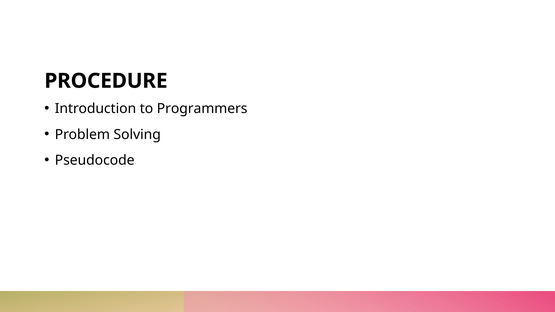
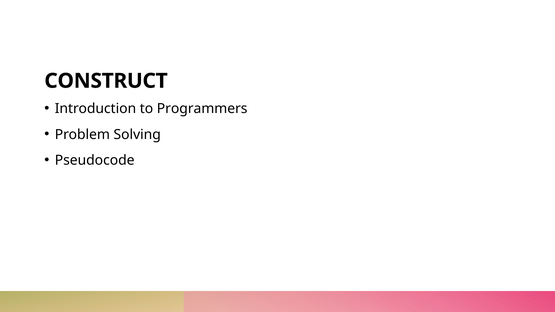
PROCEDURE: PROCEDURE -> CONSTRUCT
